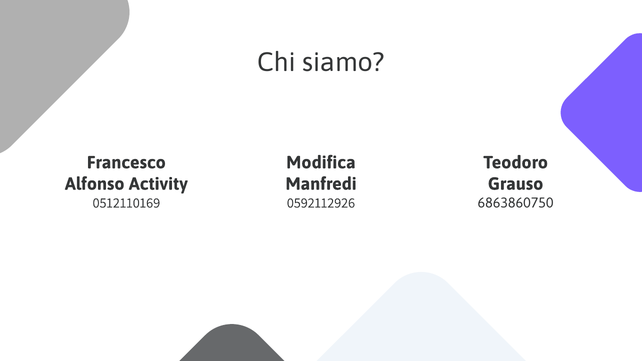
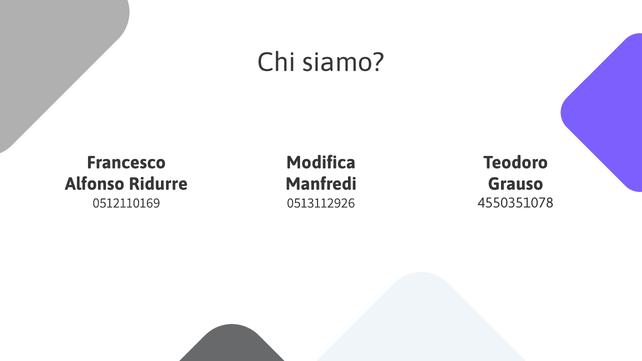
Activity: Activity -> Ridurre
0592112926: 0592112926 -> 0513112926
6863860750: 6863860750 -> 4550351078
